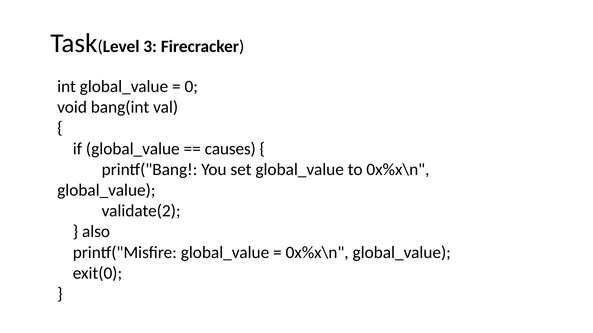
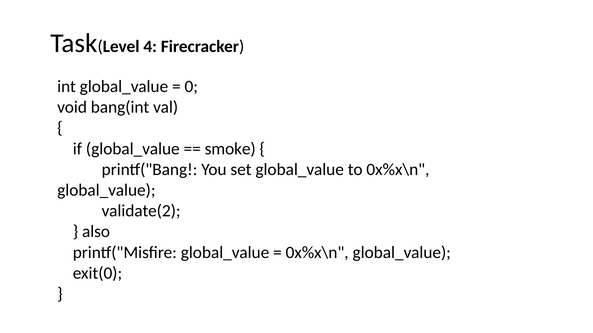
3: 3 -> 4
causes: causes -> smoke
